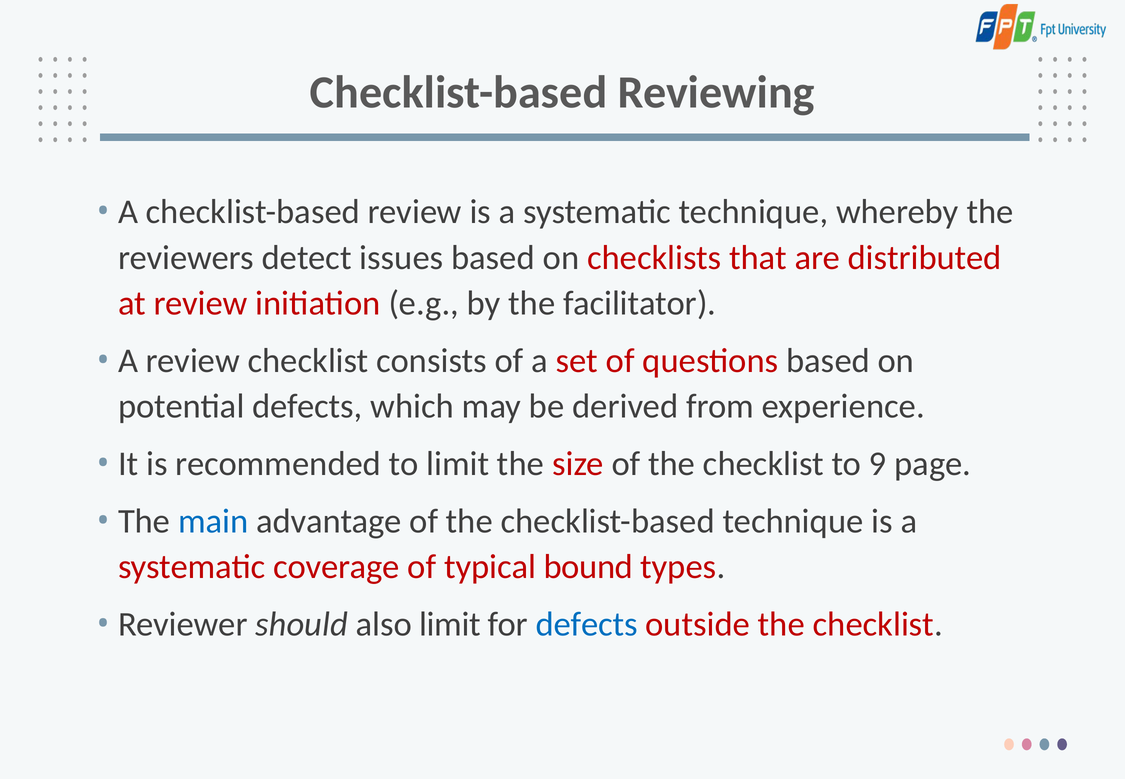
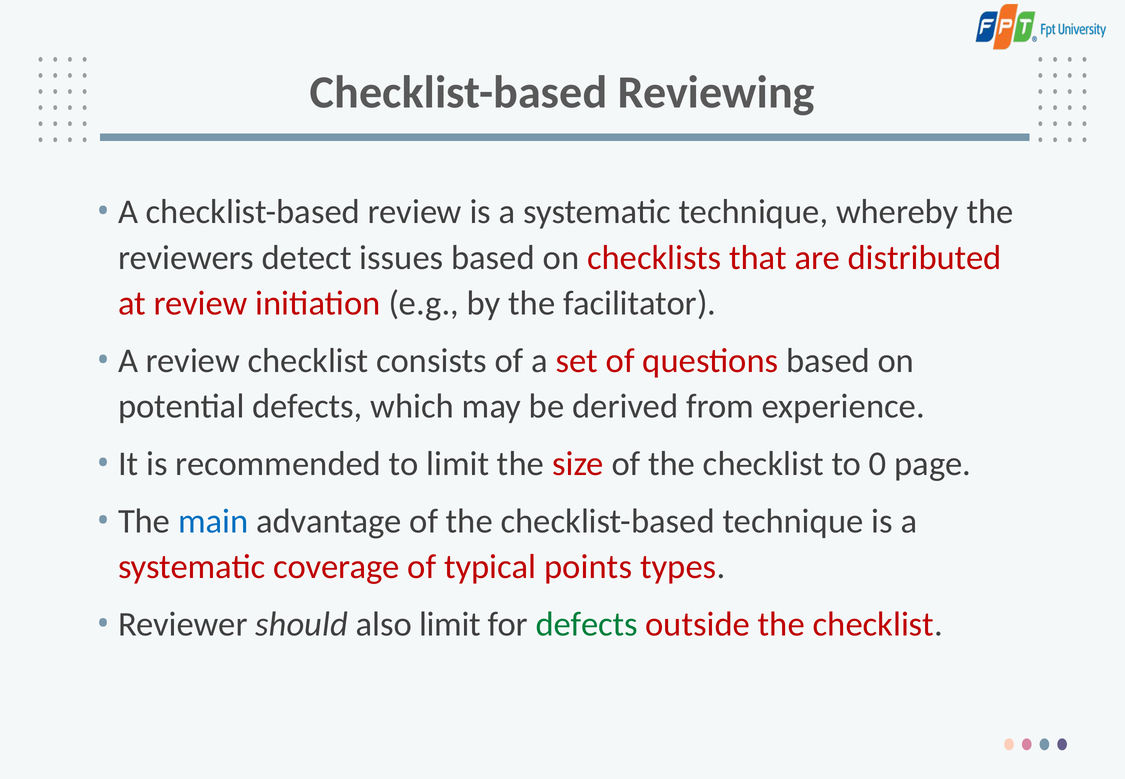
9: 9 -> 0
bound: bound -> points
defects at (587, 624) colour: blue -> green
